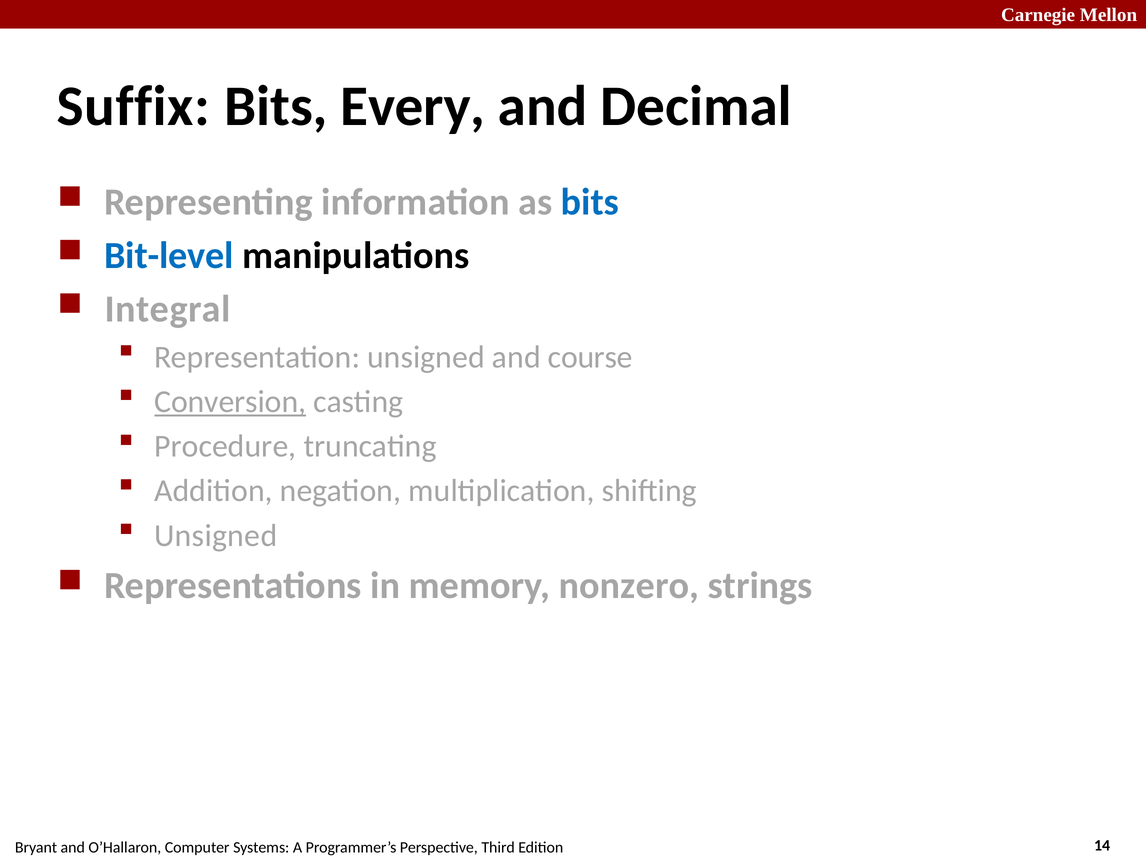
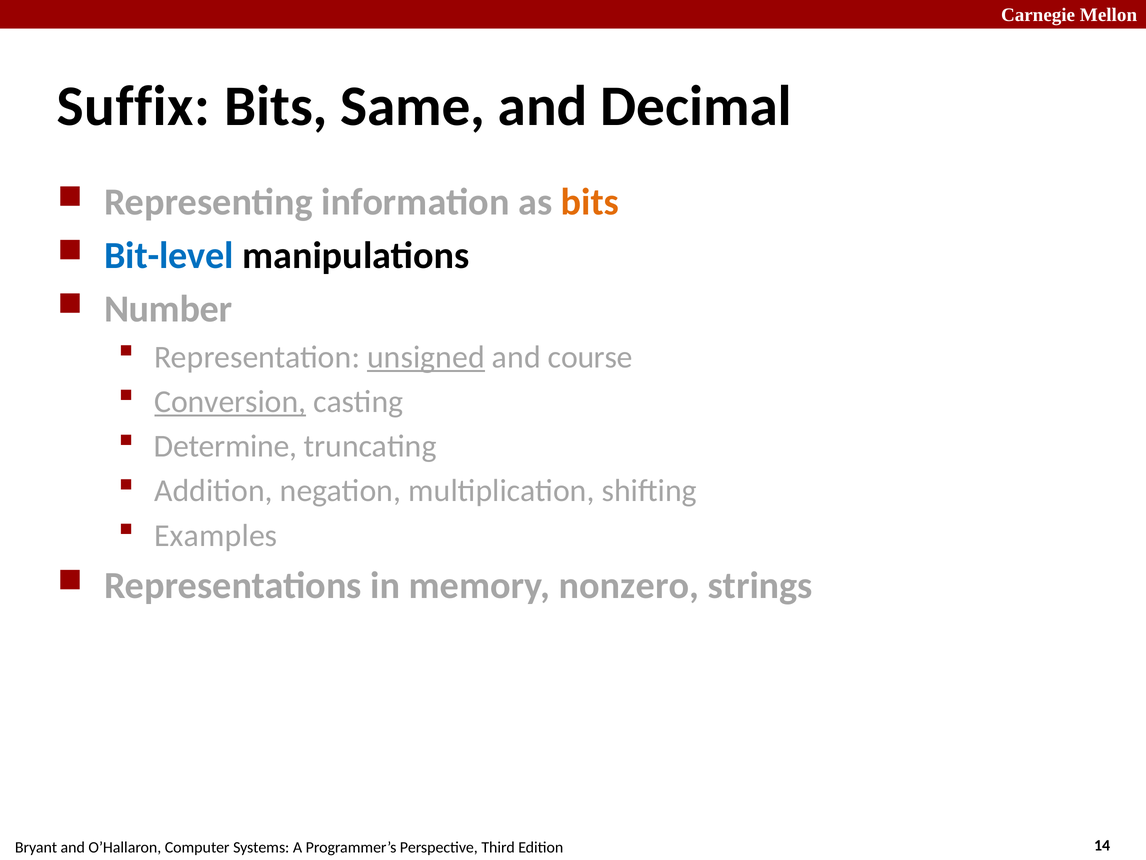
Every: Every -> Same
bits at (590, 202) colour: blue -> orange
Integral: Integral -> Number
unsigned at (426, 357) underline: none -> present
Procedure: Procedure -> Determine
Unsigned at (216, 535): Unsigned -> Examples
